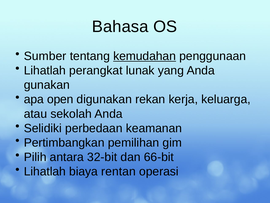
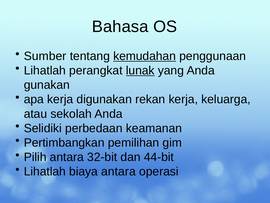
lunak underline: none -> present
apa open: open -> kerja
66-bit: 66-bit -> 44-bit
biaya rentan: rentan -> antara
